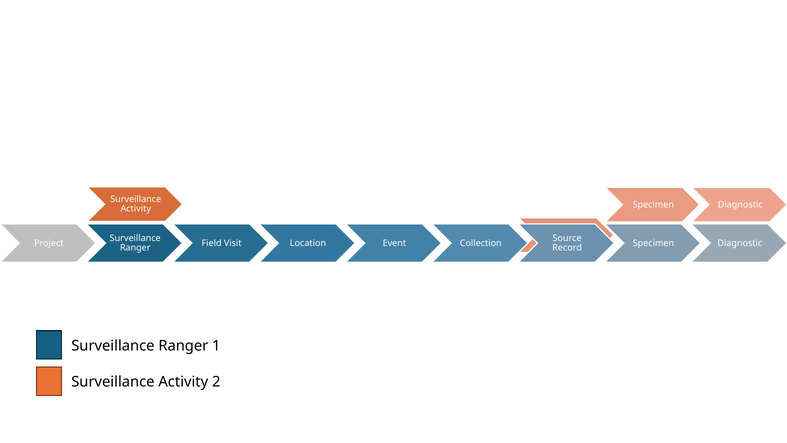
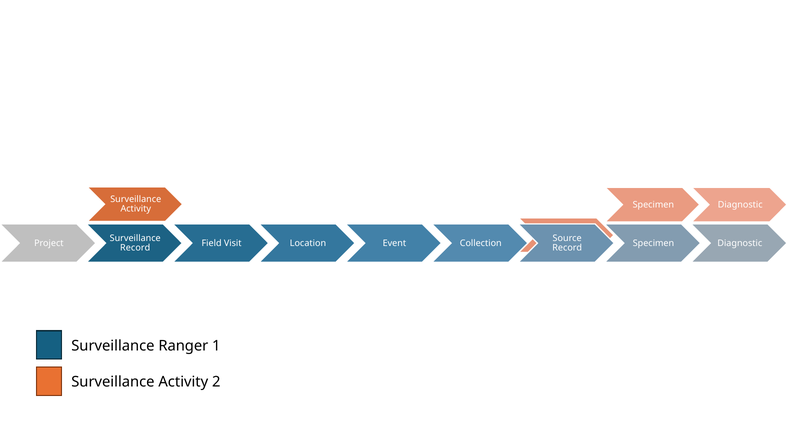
Ranger at (135, 248): Ranger -> Record
